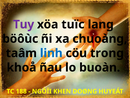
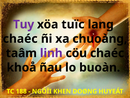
böôùc at (20, 39): böôùc -> chaéc
linh colour: blue -> purple
cöu trong: trong -> chaéc
